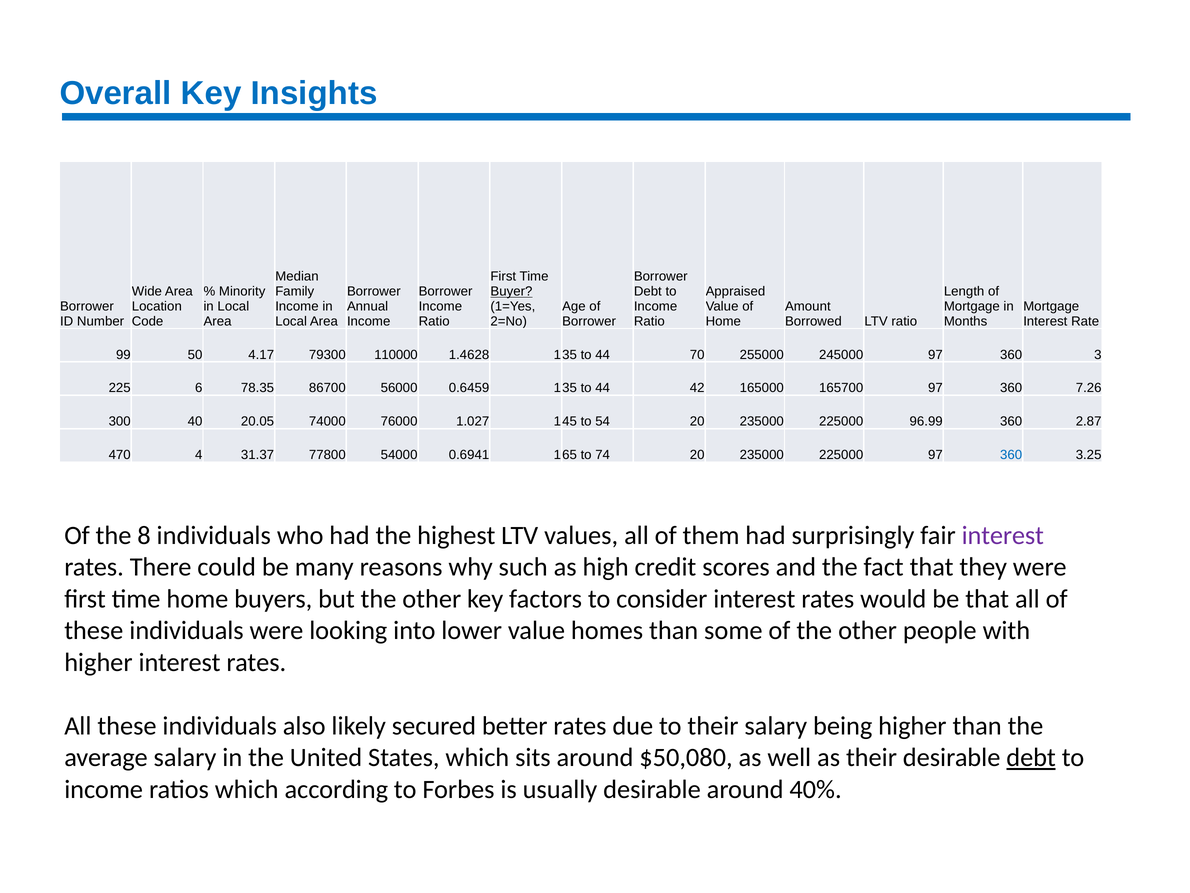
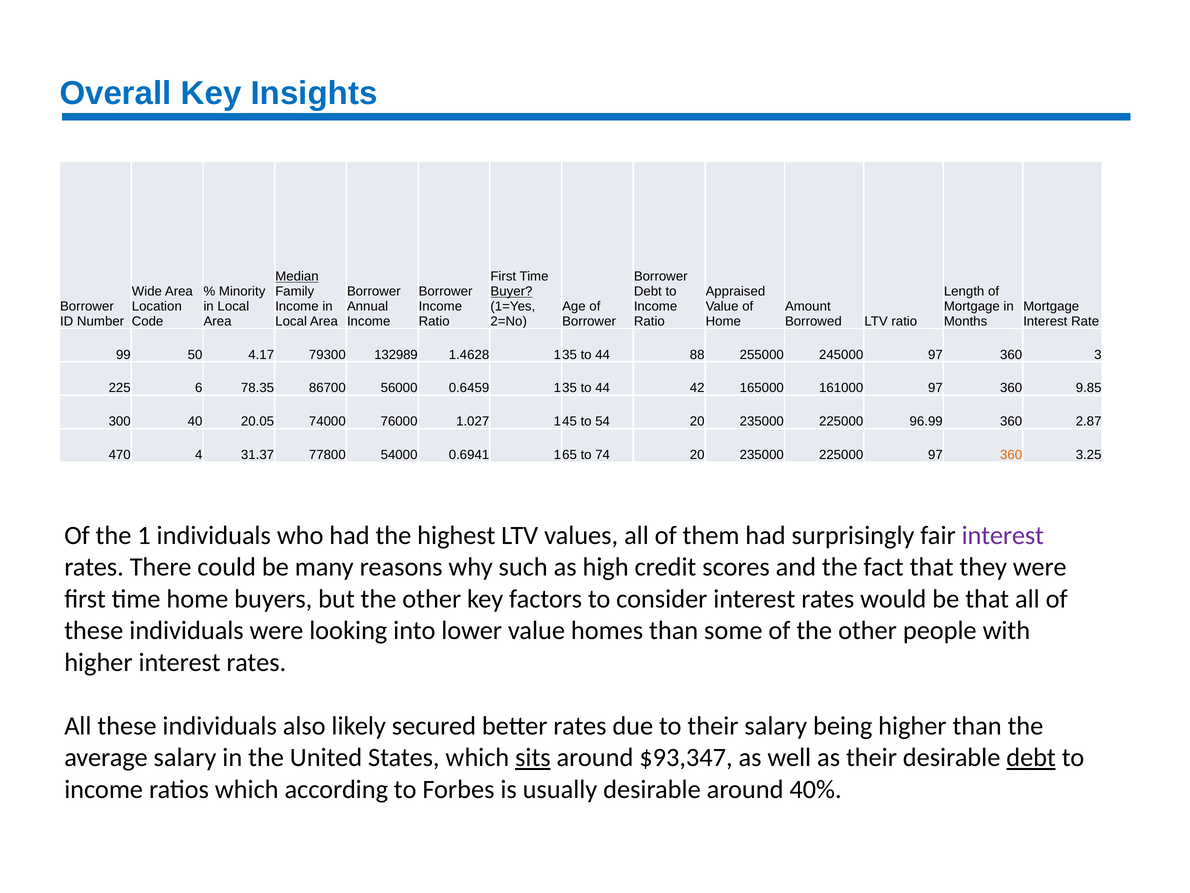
Median underline: none -> present
110000: 110000 -> 132989
70: 70 -> 88
165700: 165700 -> 161000
7.26: 7.26 -> 9.85
360 at (1011, 455) colour: blue -> orange
8: 8 -> 1
sits underline: none -> present
$50,080: $50,080 -> $93,347
